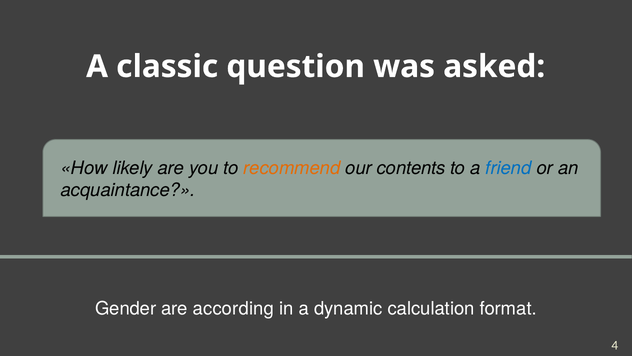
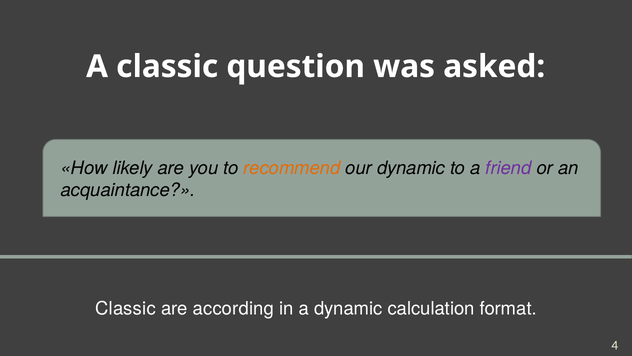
our contents: contents -> dynamic
friend colour: blue -> purple
Gender at (126, 308): Gender -> Classic
